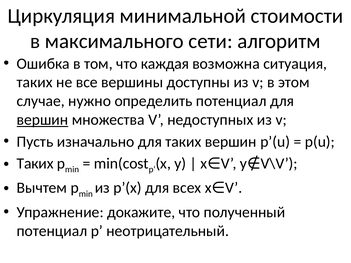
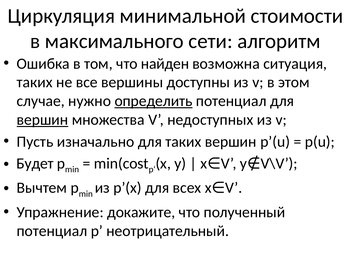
каждая: каждая -> найден
определить underline: none -> present
Таких at (35, 164): Таких -> Будет
